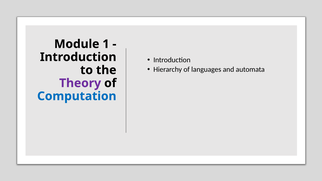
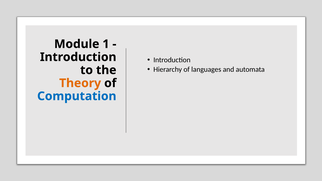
Theory colour: purple -> orange
